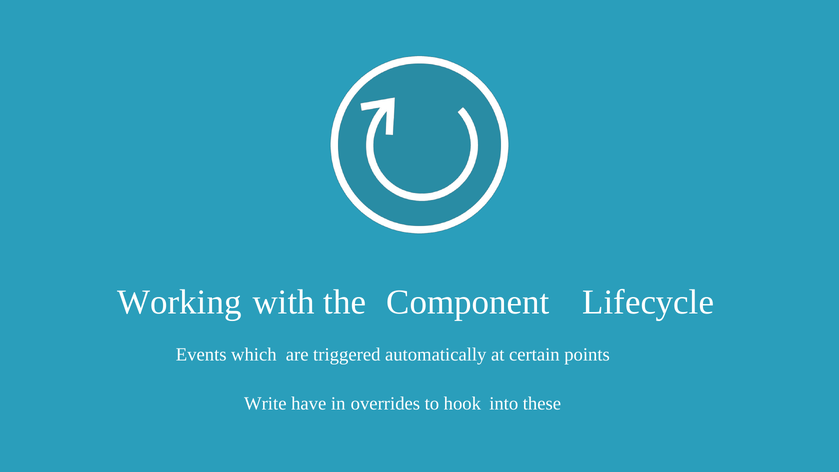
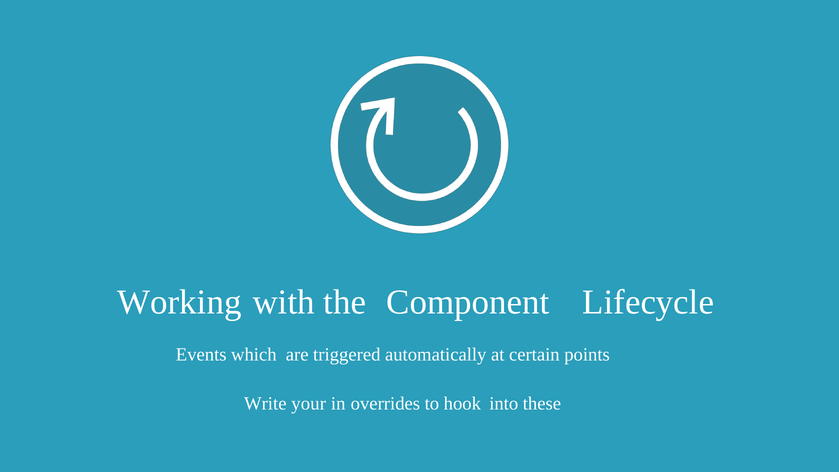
have: have -> your
